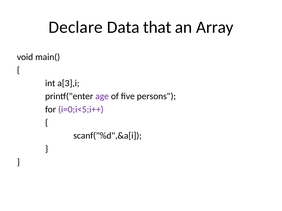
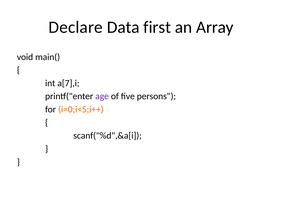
that: that -> first
a[3],i: a[3],i -> a[7],i
i=0;i<5;i++ colour: purple -> orange
